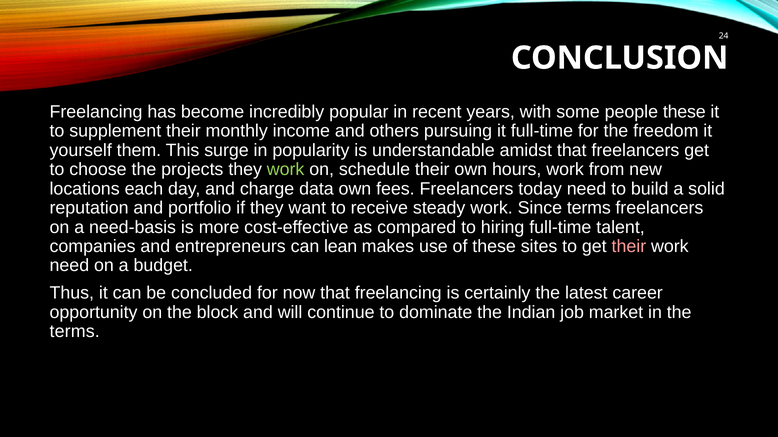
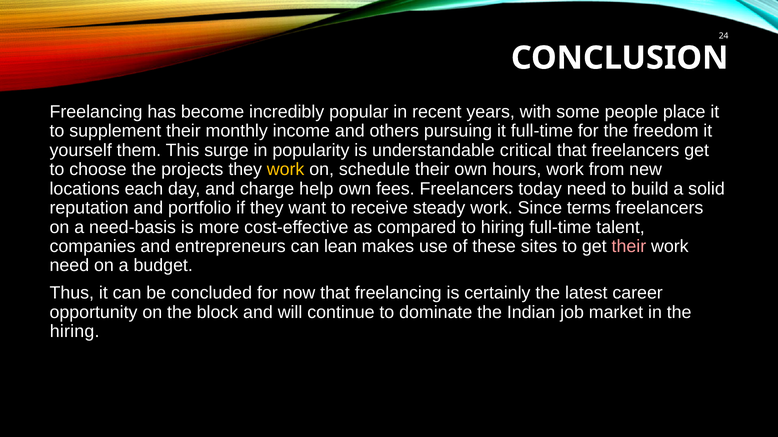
people these: these -> place
amidst: amidst -> critical
work at (286, 170) colour: light green -> yellow
data: data -> help
terms at (75, 332): terms -> hiring
